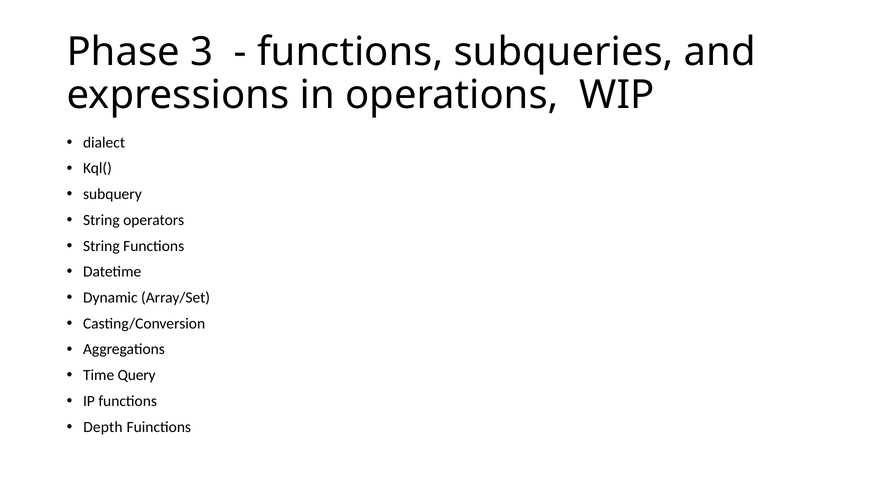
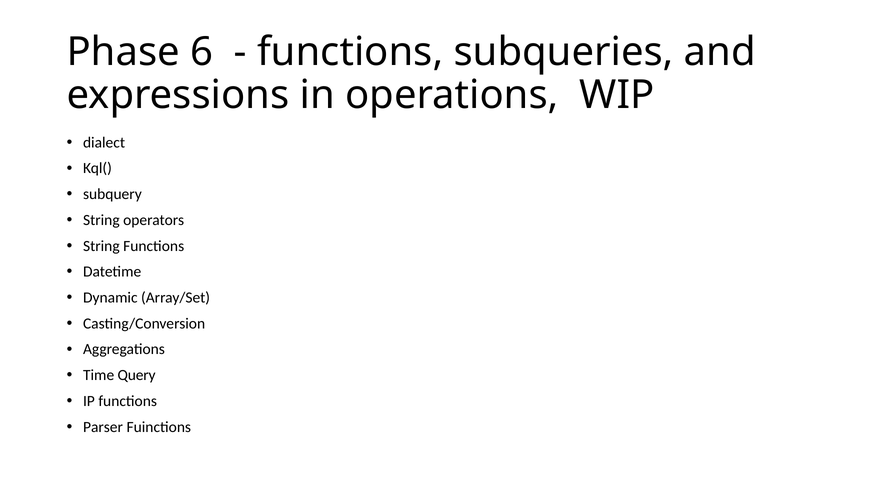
3: 3 -> 6
Depth: Depth -> Parser
